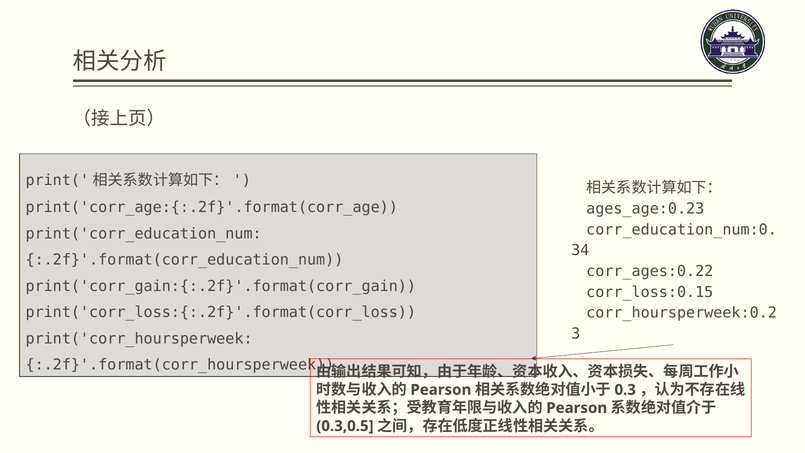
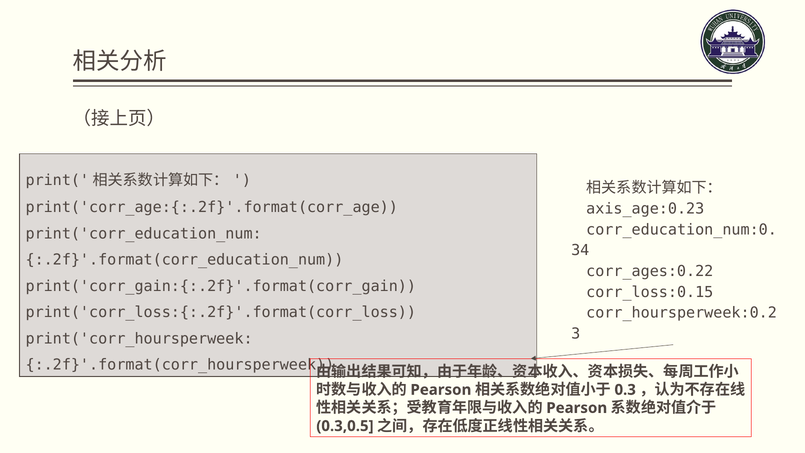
ages_age:0.23: ages_age:0.23 -> axis_age:0.23
